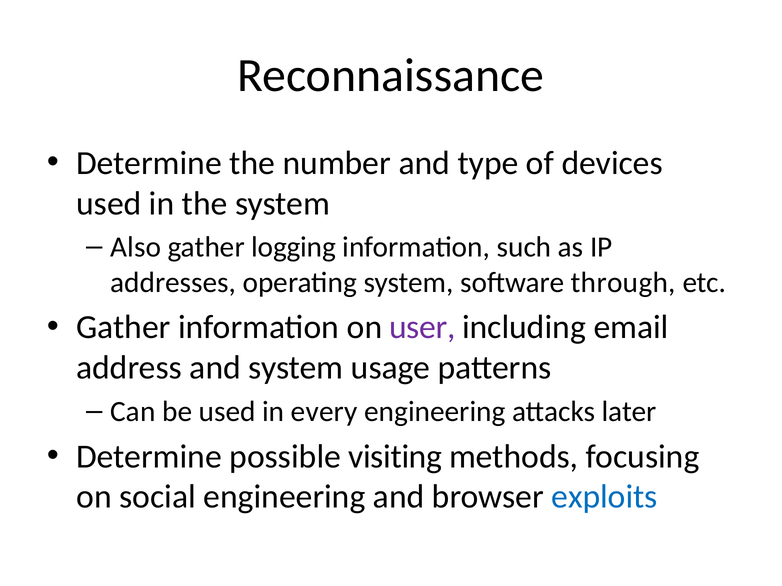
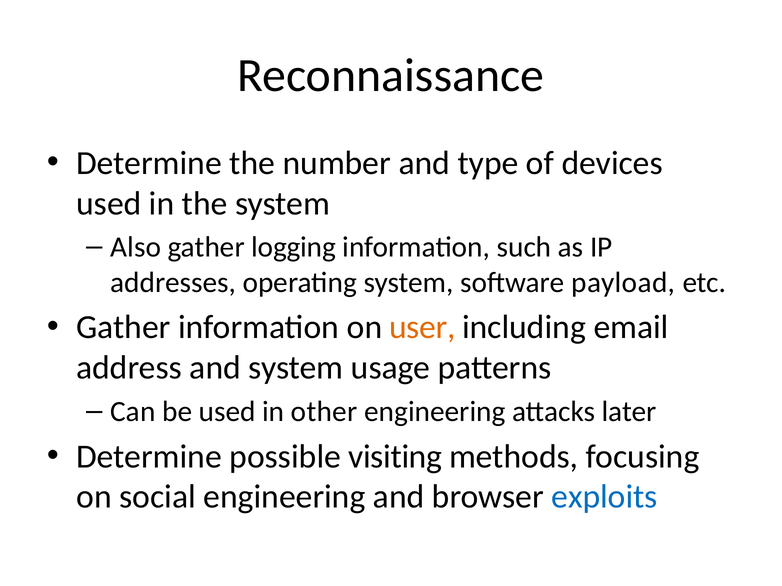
through: through -> payload
user colour: purple -> orange
every: every -> other
